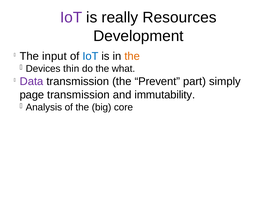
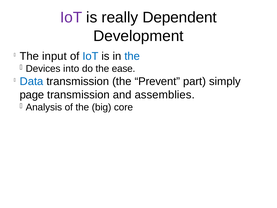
Resources: Resources -> Dependent
the at (132, 56) colour: orange -> blue
thin: thin -> into
what: what -> ease
Data colour: purple -> blue
immutability: immutability -> assemblies
